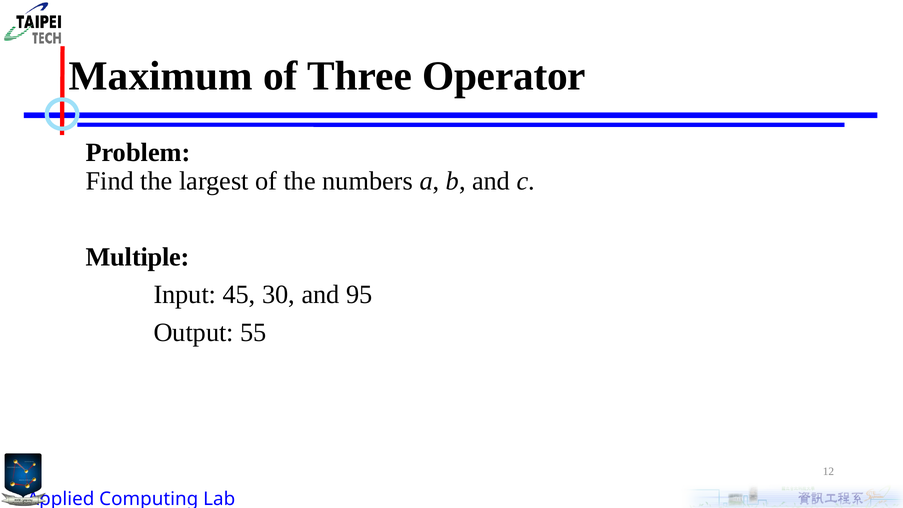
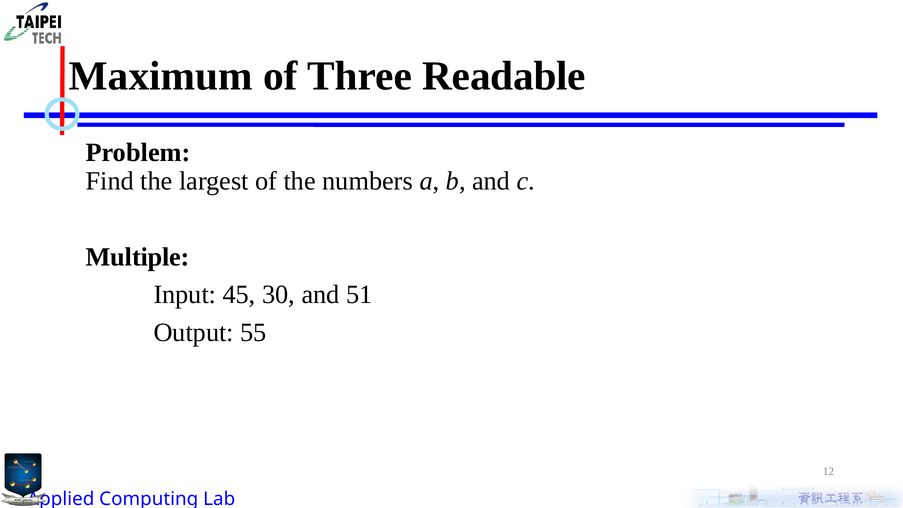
Operator: Operator -> Readable
95: 95 -> 51
